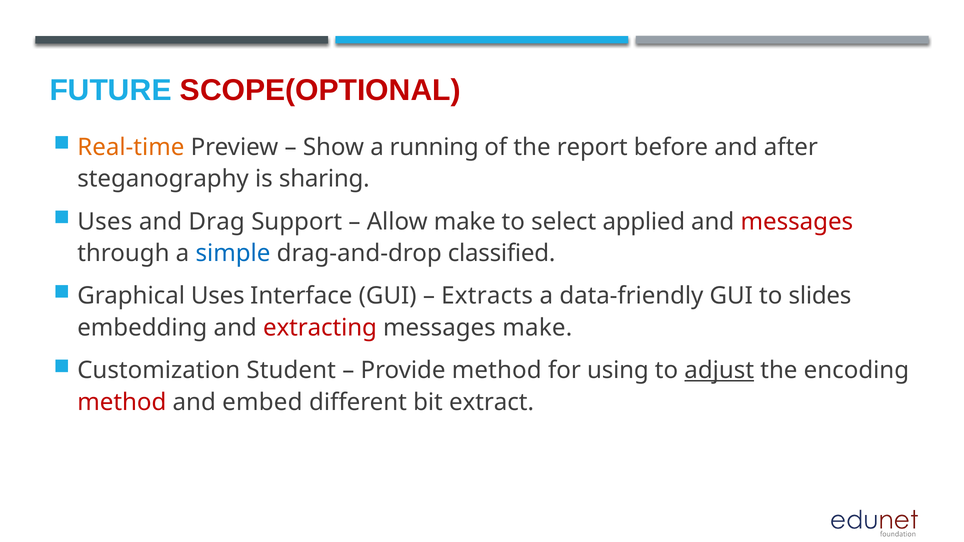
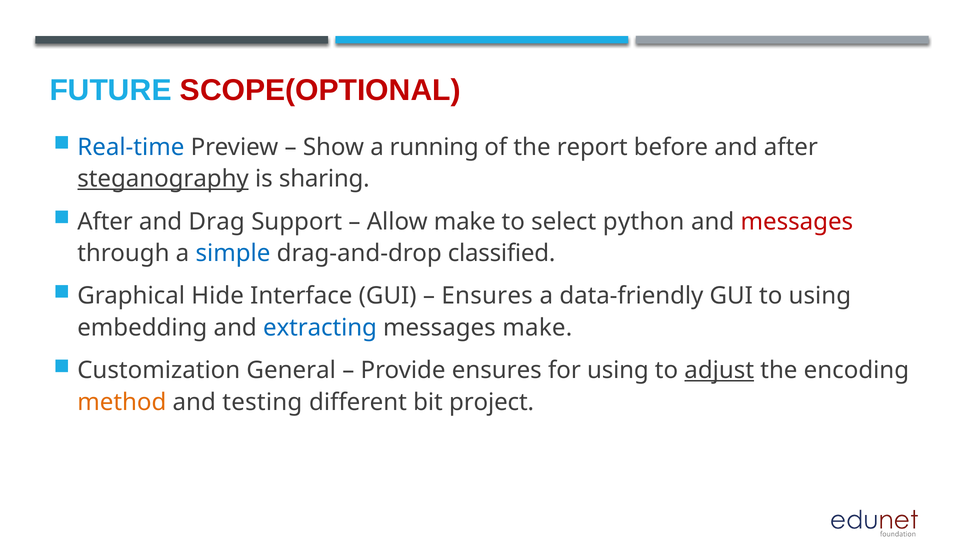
Real-time colour: orange -> blue
steganography underline: none -> present
Uses at (105, 222): Uses -> After
applied: applied -> python
Graphical Uses: Uses -> Hide
Extracts at (487, 296): Extracts -> Ensures
to slides: slides -> using
extracting colour: red -> blue
Student: Student -> General
Provide method: method -> ensures
method at (122, 402) colour: red -> orange
embed: embed -> testing
extract: extract -> project
